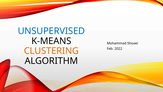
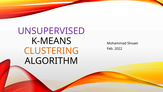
UNSUPERVISED colour: blue -> purple
